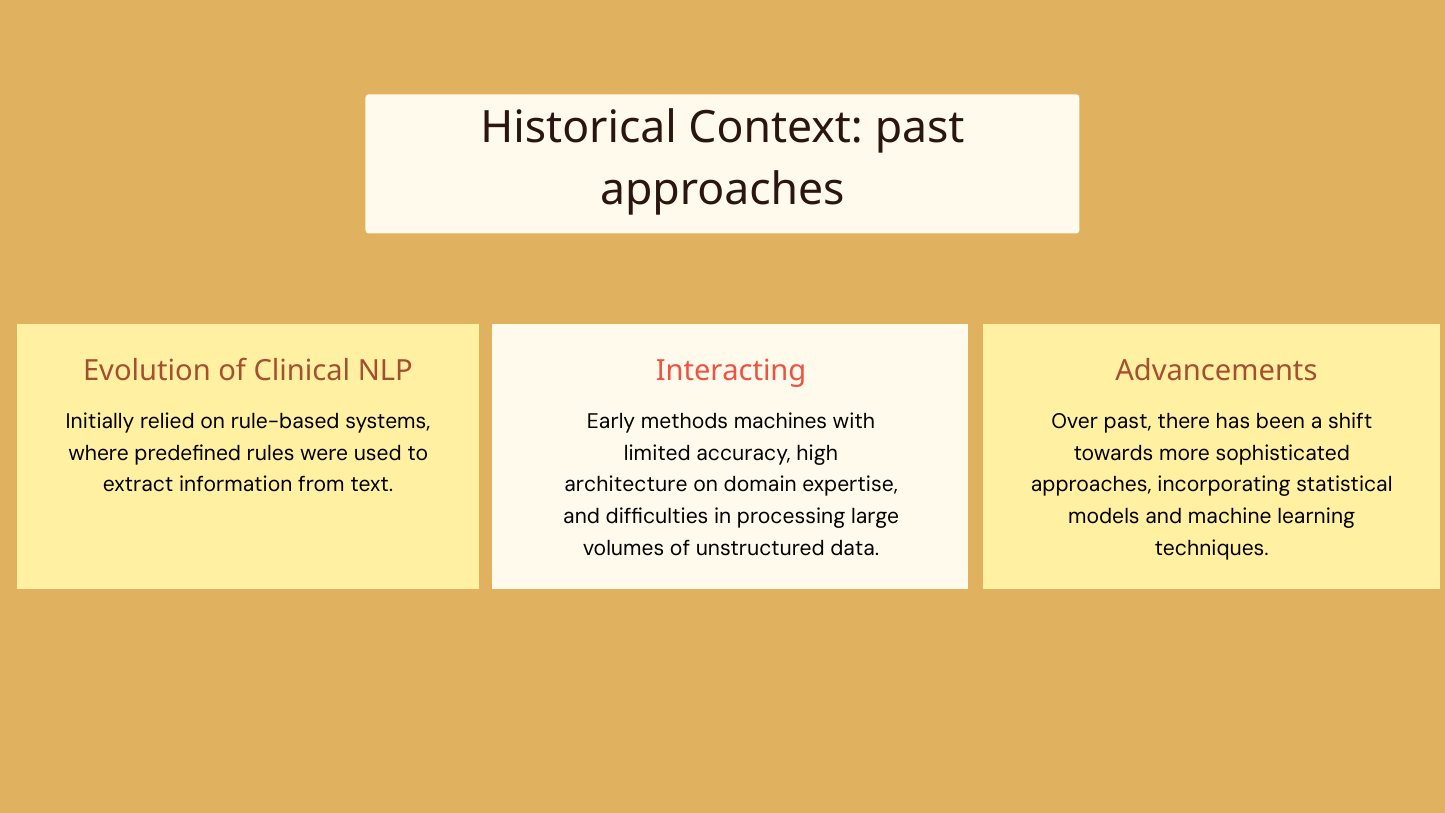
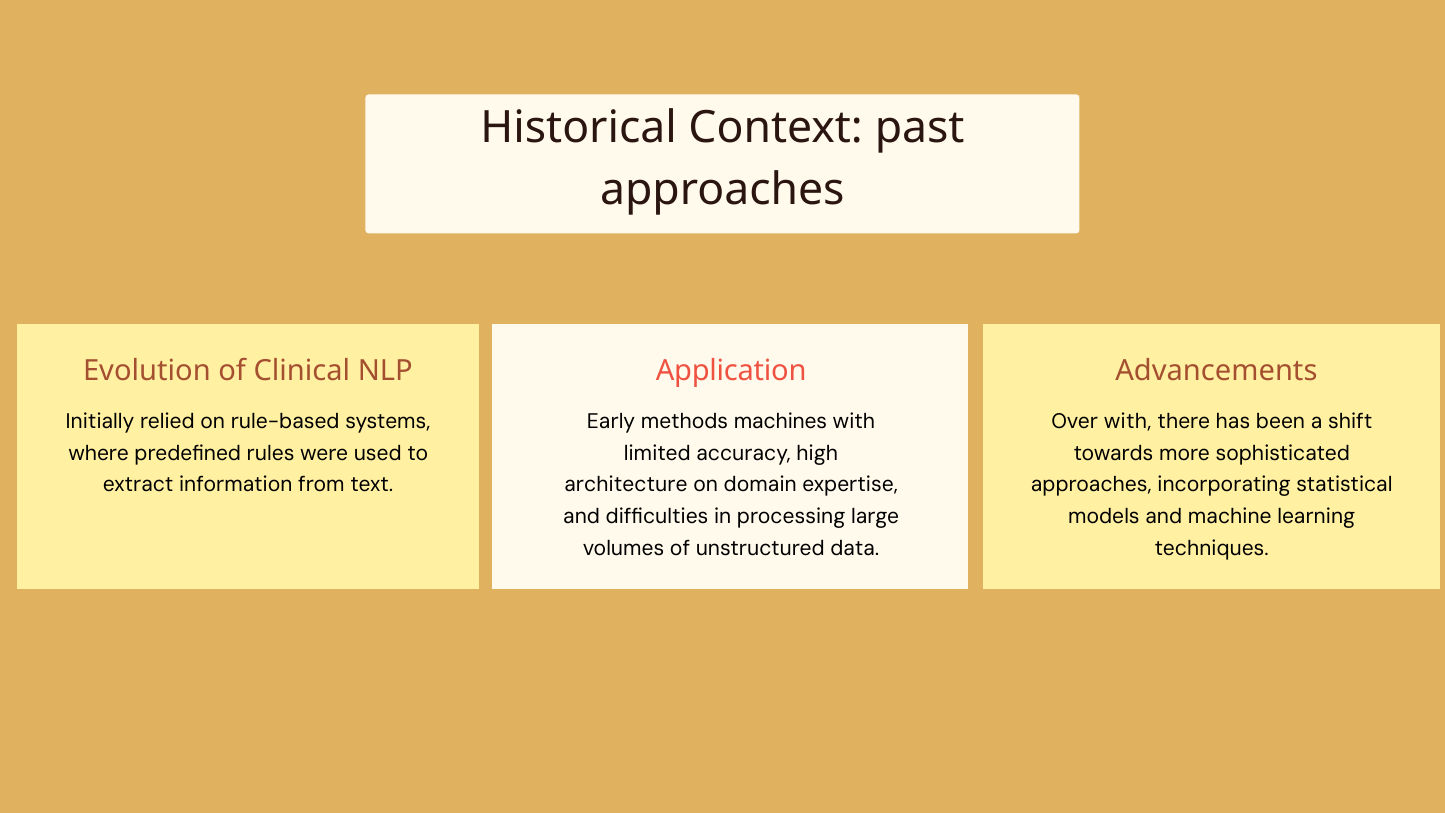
Interacting: Interacting -> Application
Over past: past -> with
